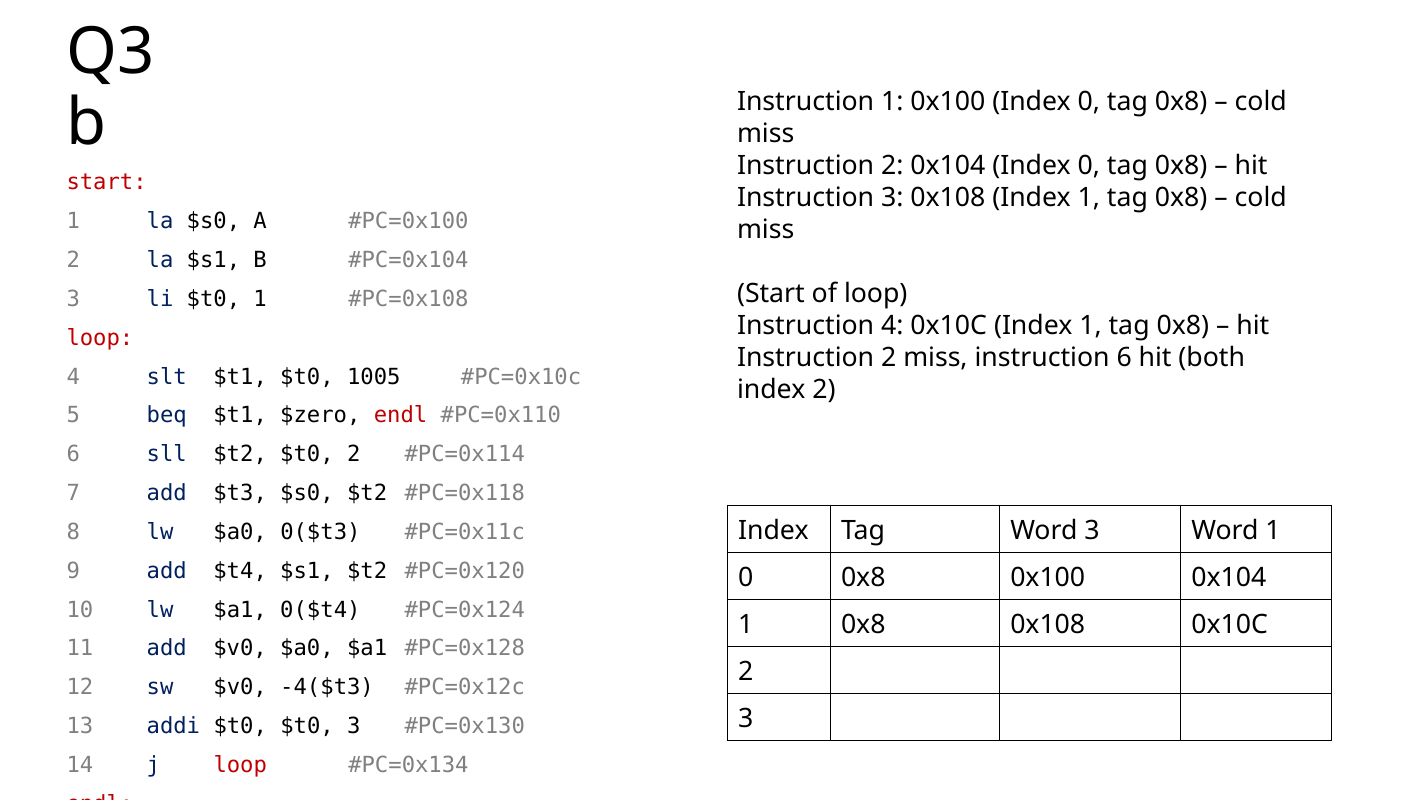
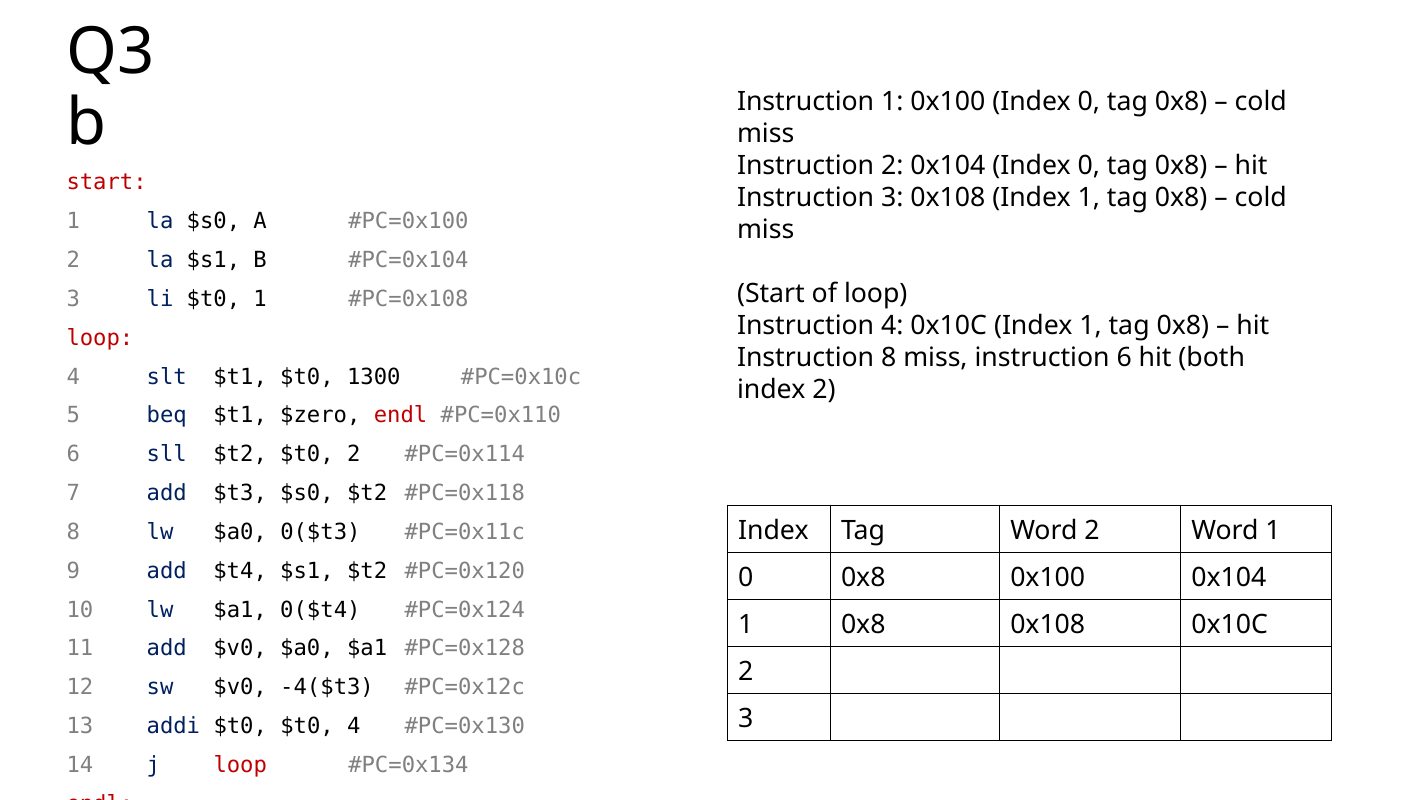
2 at (889, 357): 2 -> 8
1005: 1005 -> 1300
Word 3: 3 -> 2
$t0 3: 3 -> 4
